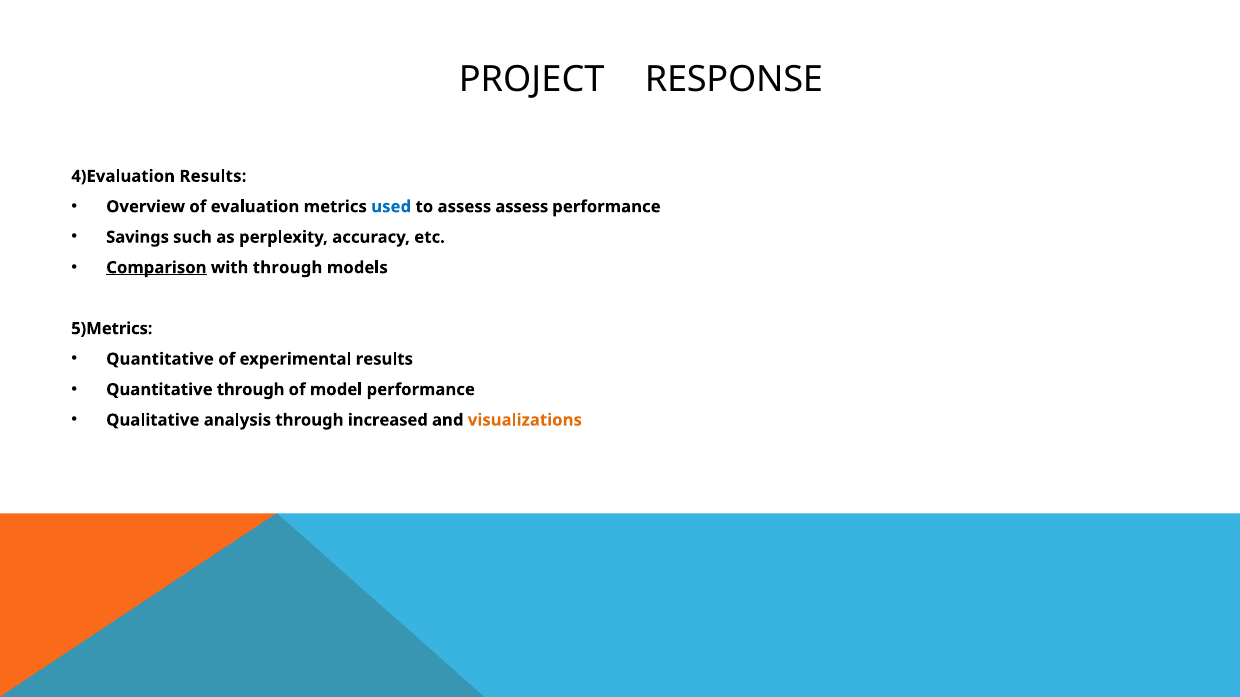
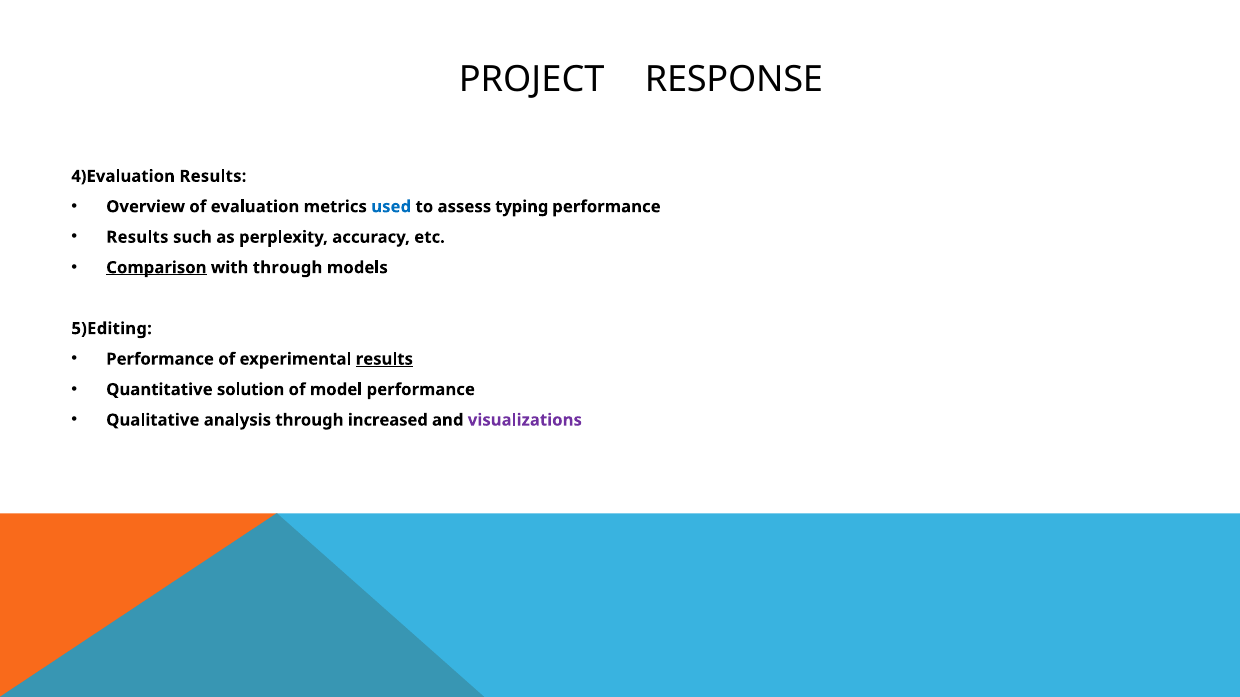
assess assess: assess -> typing
Savings at (138, 237): Savings -> Results
5)Metrics: 5)Metrics -> 5)Editing
Quantitative at (160, 359): Quantitative -> Performance
results at (384, 359) underline: none -> present
Quantitative through: through -> solution
visualizations colour: orange -> purple
